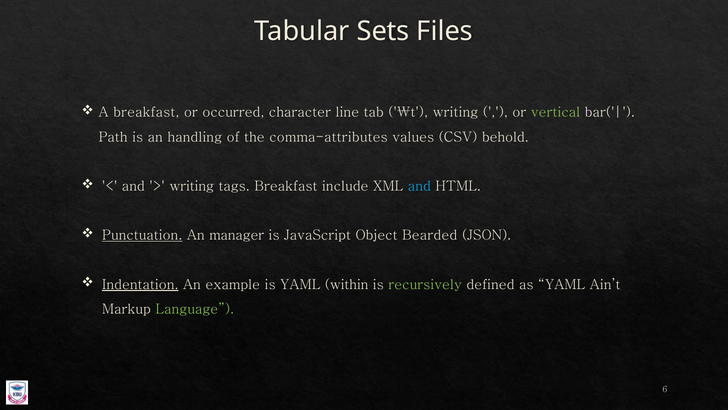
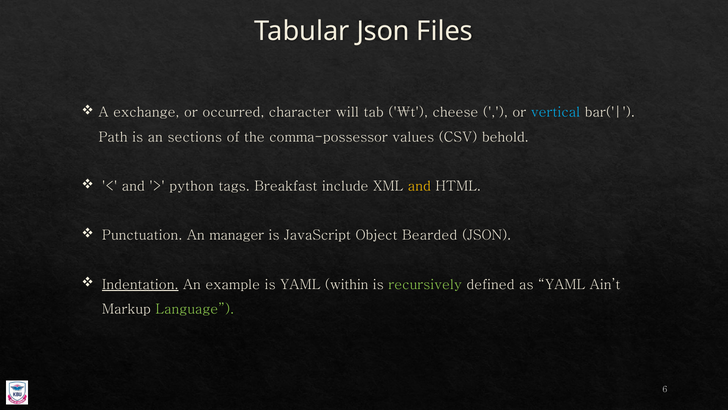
Tabular Sets: Sets -> Json
A breakfast: breakfast -> exchange
line: line -> will
\t writing: writing -> cheese
vertical colour: light green -> light blue
handling: handling -> sections
comma-attributes: comma-attributes -> comma-possessor
writing at (192, 186): writing -> python
and at (419, 186) colour: light blue -> yellow
Punctuation underline: present -> none
